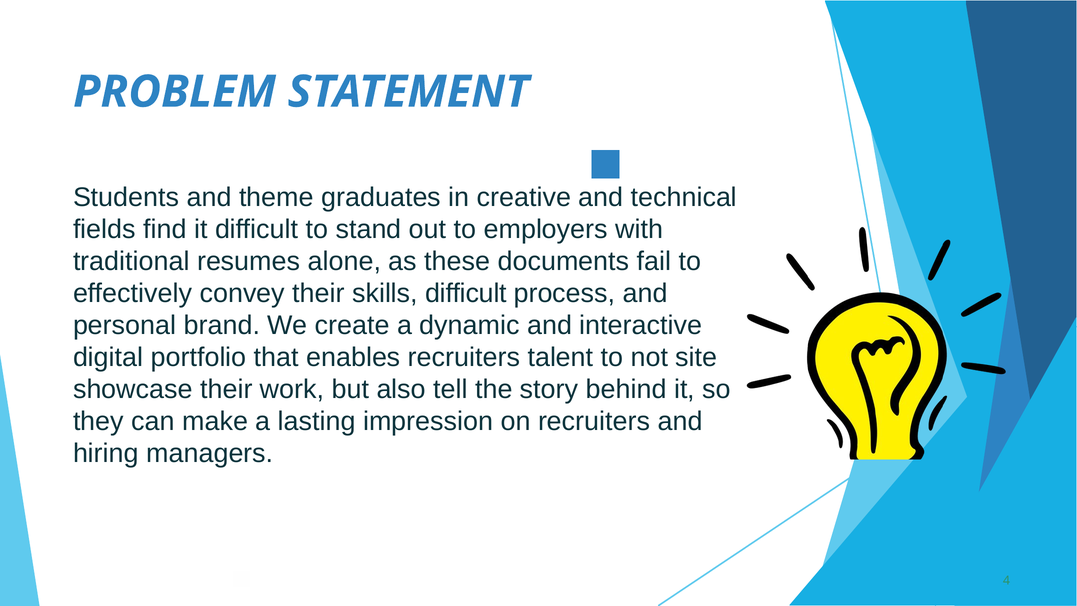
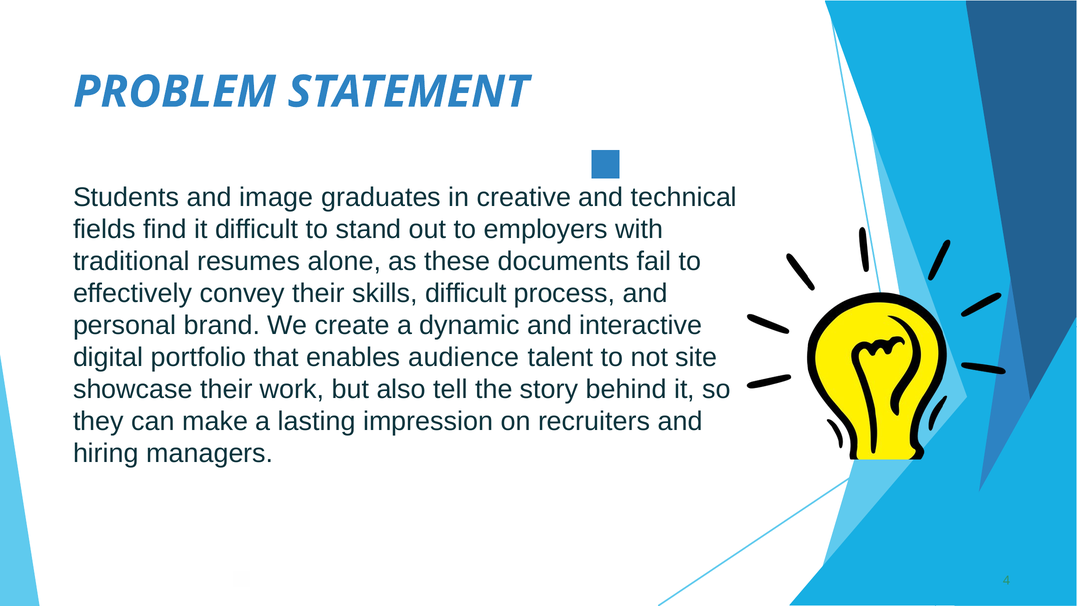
theme: theme -> image
enables recruiters: recruiters -> audience
